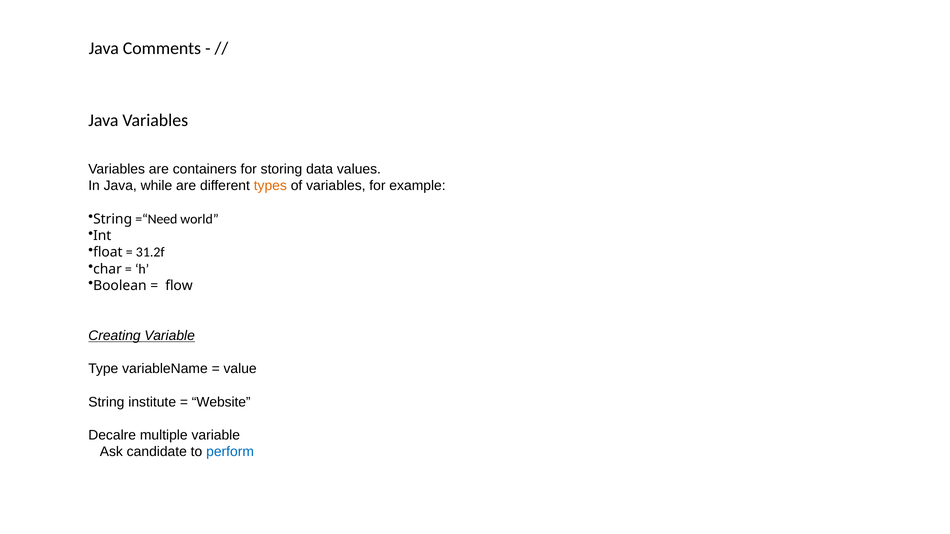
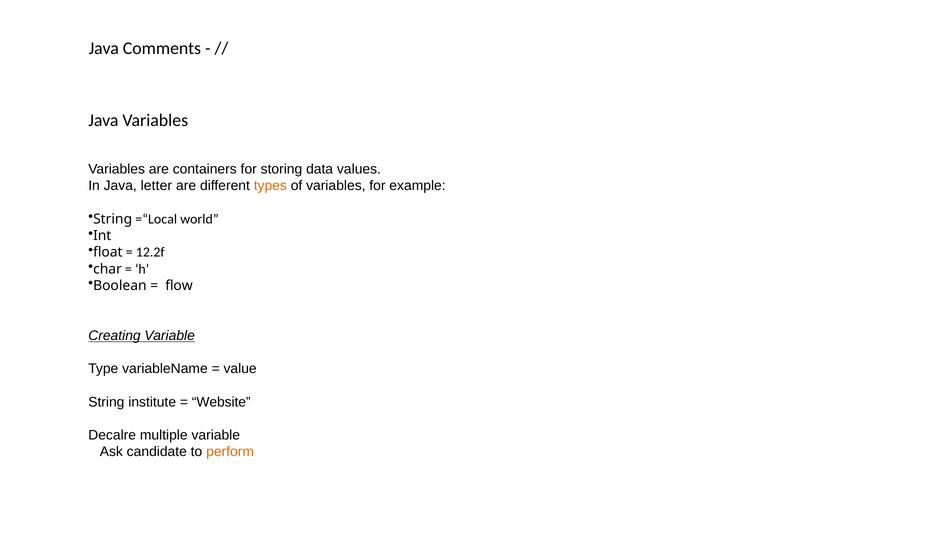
while: while -> letter
=“Need: =“Need -> =“Local
31.2f: 31.2f -> 12.2f
perform colour: blue -> orange
